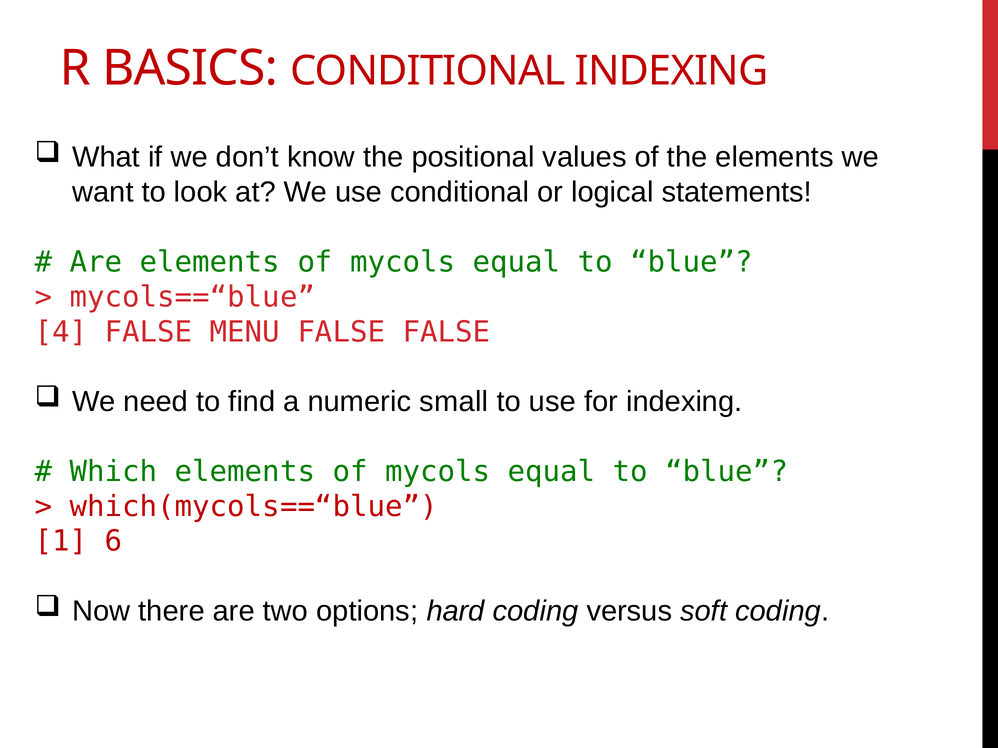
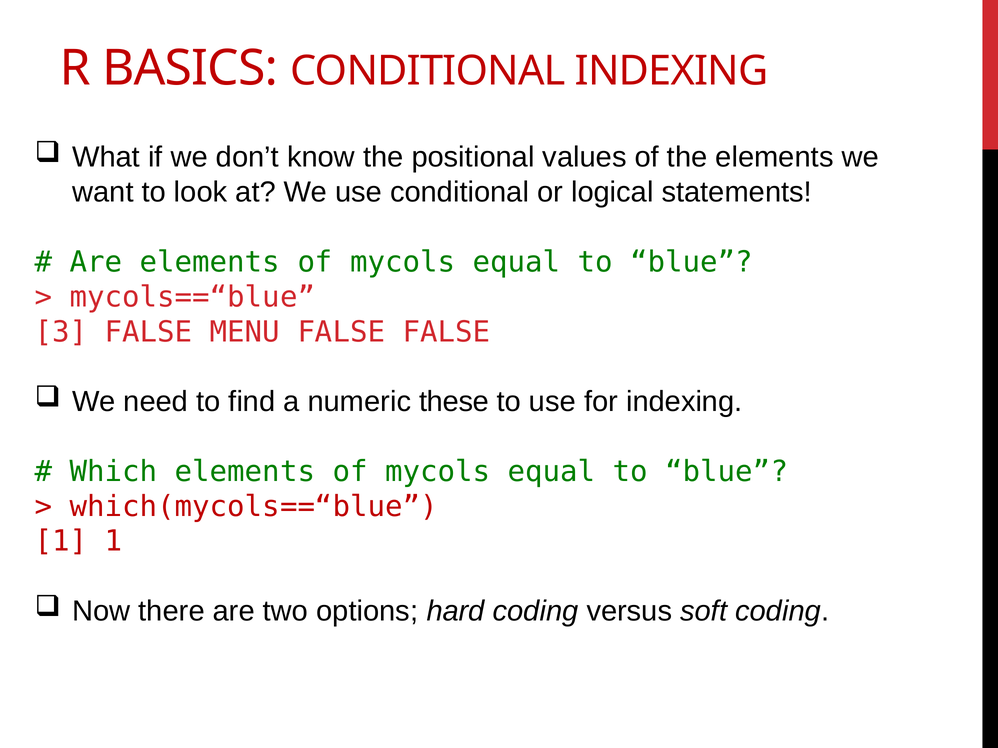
4: 4 -> 3
small: small -> these
1 6: 6 -> 1
